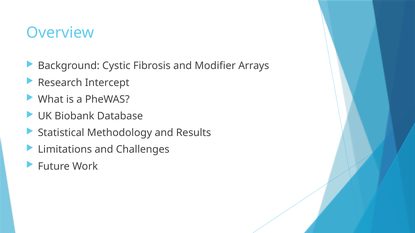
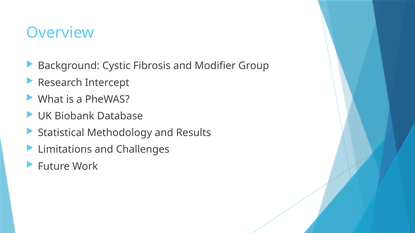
Arrays: Arrays -> Group
